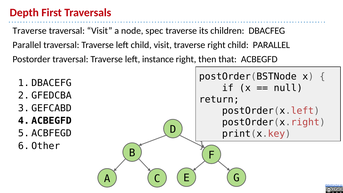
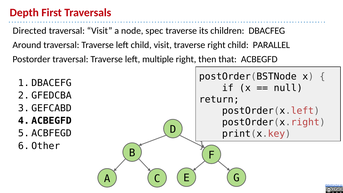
Traverse at (30, 31): Traverse -> Directed
Parallel at (27, 45): Parallel -> Around
instance: instance -> multiple
